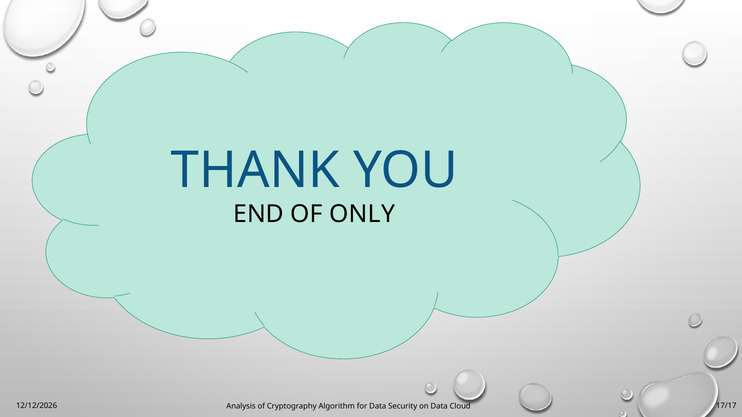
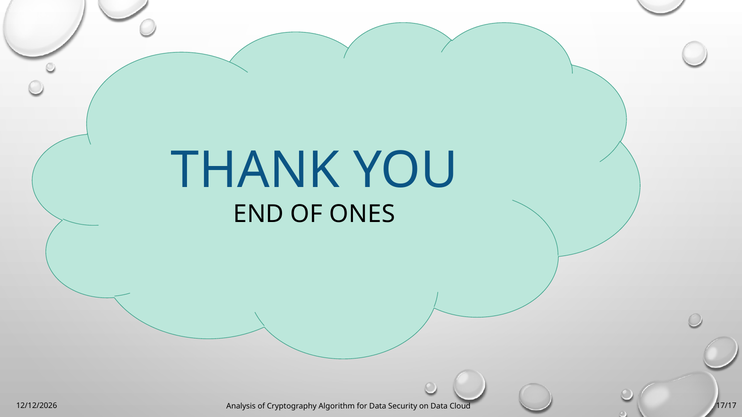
ONLY: ONLY -> ONES
